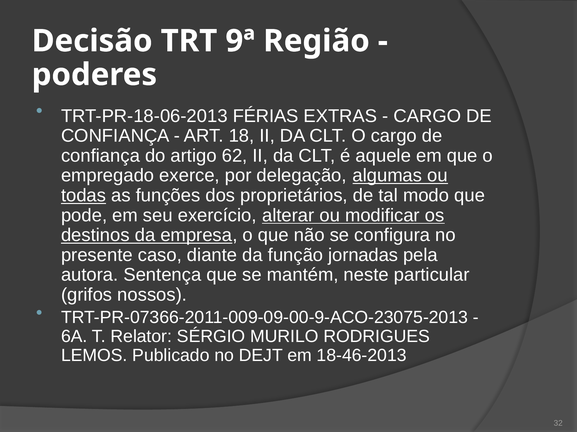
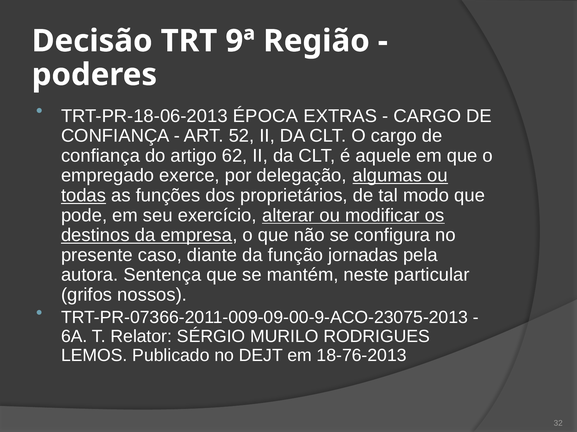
FÉRIAS: FÉRIAS -> ÉPOCA
18: 18 -> 52
18-46-2013: 18-46-2013 -> 18-76-2013
